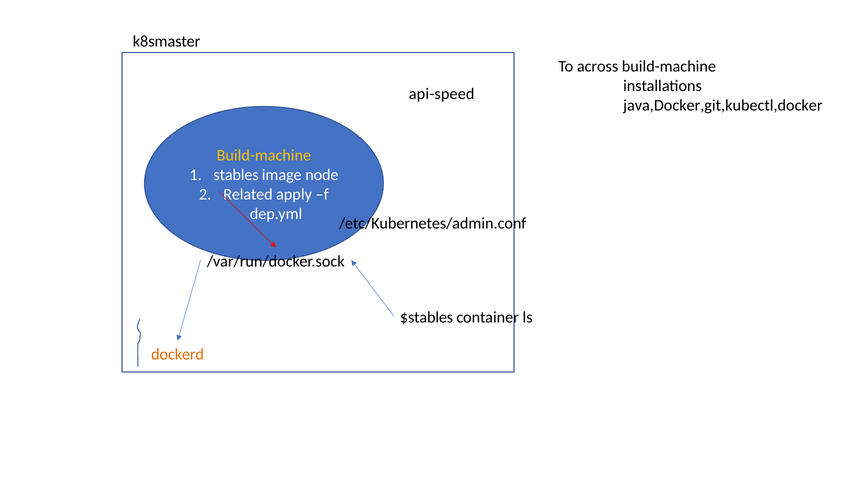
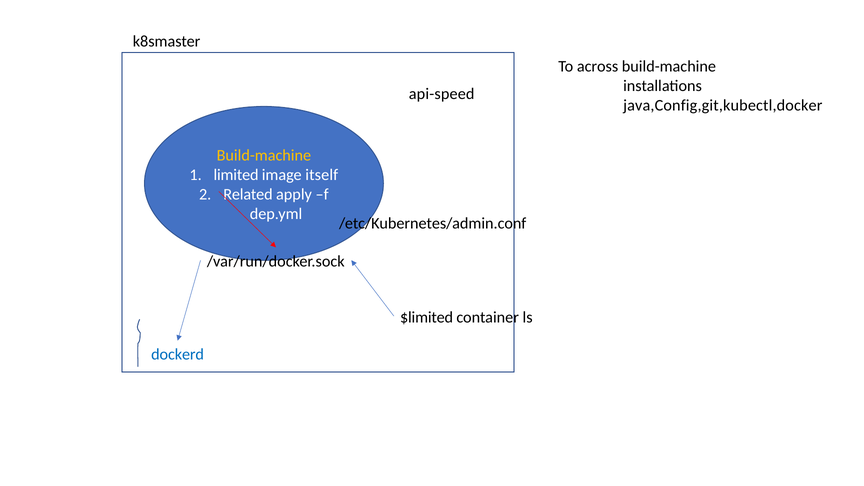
java,Docker,git,kubectl,docker: java,Docker,git,kubectl,docker -> java,Config,git,kubectl,docker
stables: stables -> limited
node: node -> itself
$stables: $stables -> $limited
dockerd colour: orange -> blue
